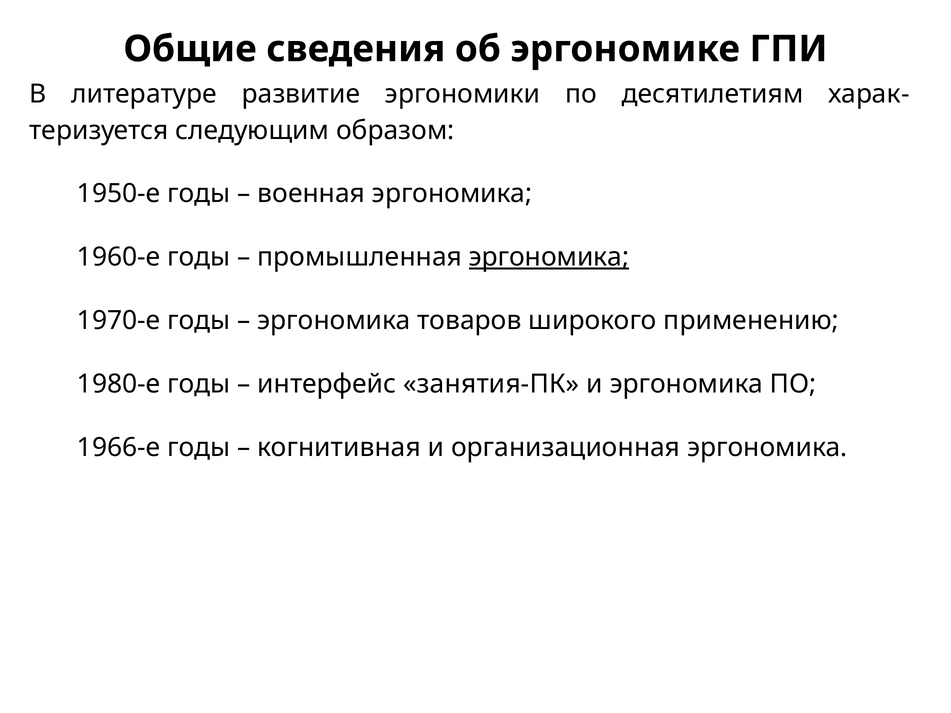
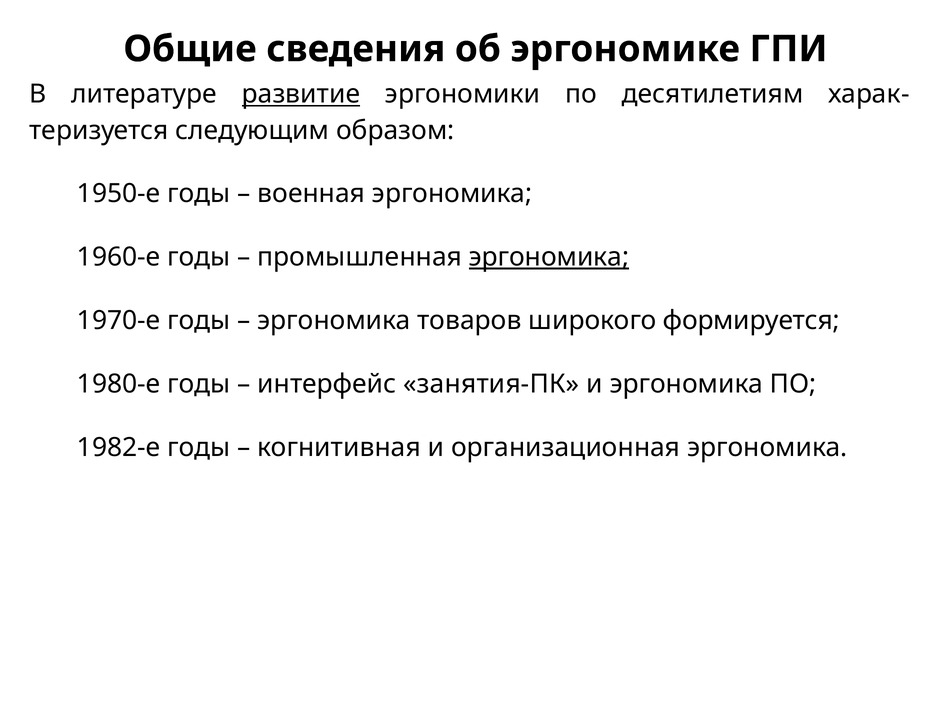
развитие underline: none -> present
применению: применению -> формируется
1966-е: 1966-е -> 1982-е
